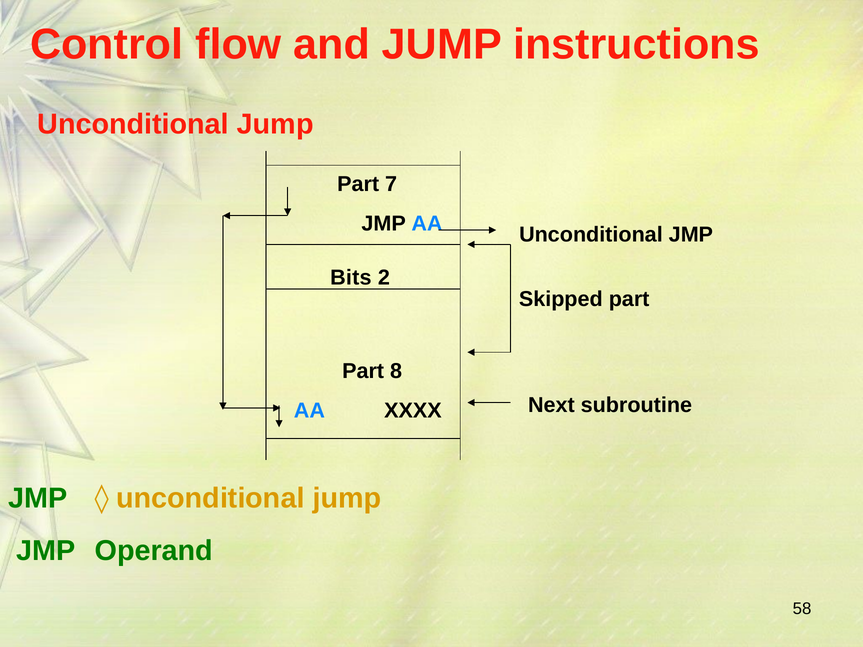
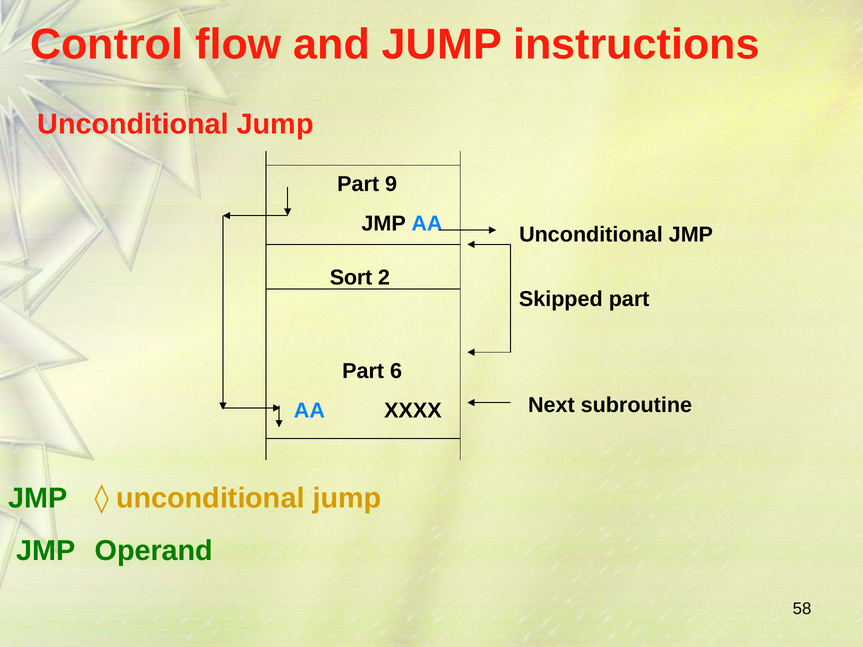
7: 7 -> 9
Bits: Bits -> Sort
8: 8 -> 6
